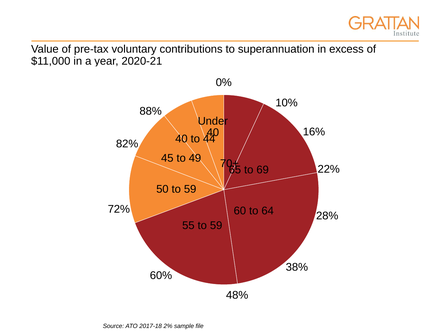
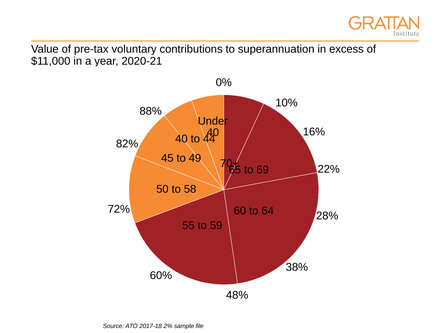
50 to 59: 59 -> 58
